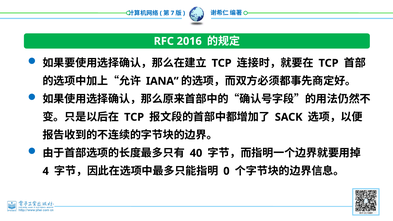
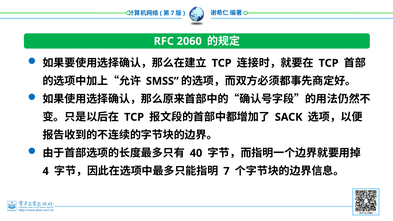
2016: 2016 -> 2060
IANA: IANA -> SMSS
0 at (226, 171): 0 -> 7
